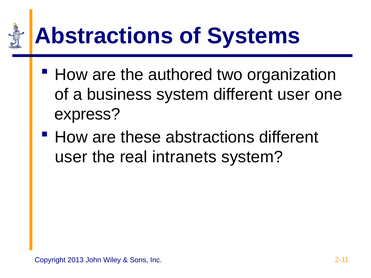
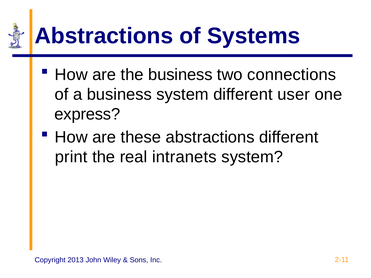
the authored: authored -> business
organization: organization -> connections
user at (71, 157): user -> print
